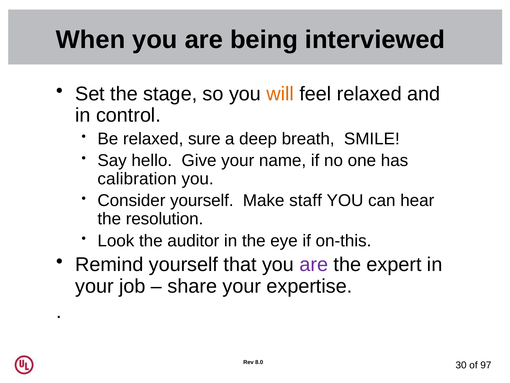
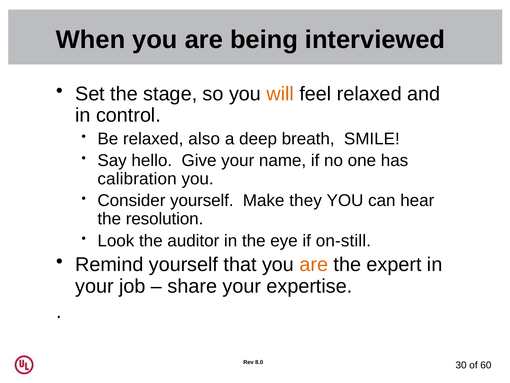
sure: sure -> also
staff: staff -> they
on-this: on-this -> on-still
are at (314, 264) colour: purple -> orange
97: 97 -> 60
